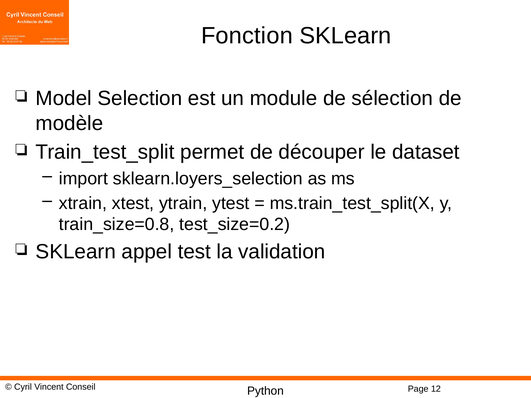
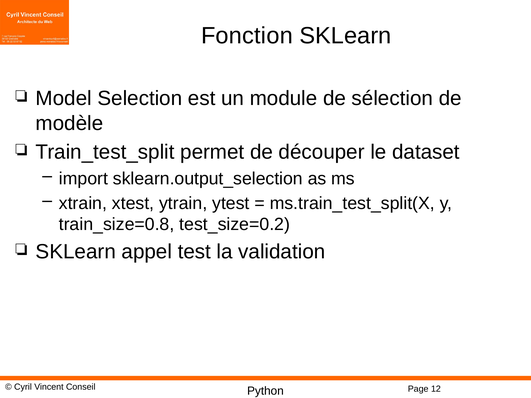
sklearn.loyers_selection: sklearn.loyers_selection -> sklearn.output_selection
